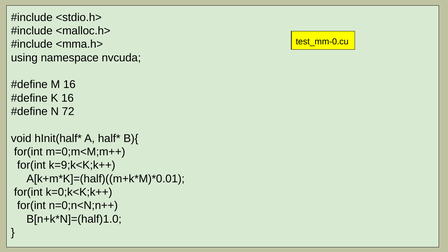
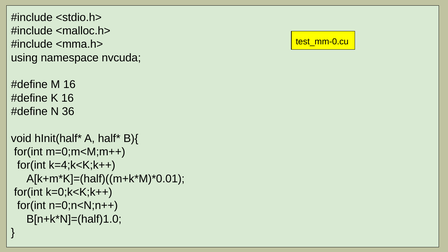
72: 72 -> 36
k=9;k<K;k++: k=9;k<K;k++ -> k=4;k<K;k++
